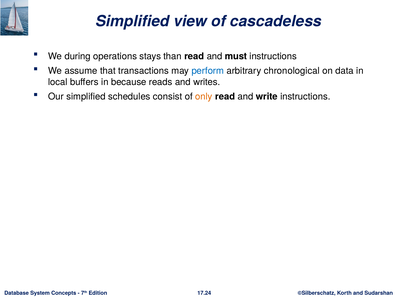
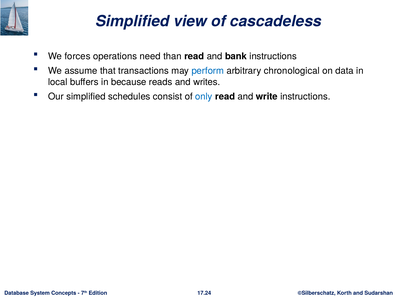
during: during -> forces
stays: stays -> need
must: must -> bank
only colour: orange -> blue
